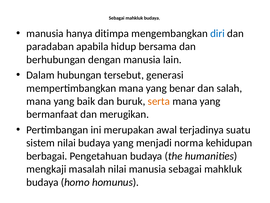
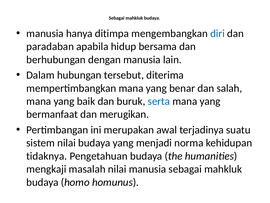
generasi: generasi -> diterima
serta colour: orange -> blue
berbagai: berbagai -> tidaknya
